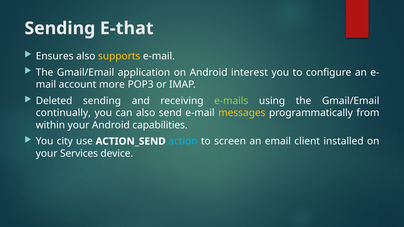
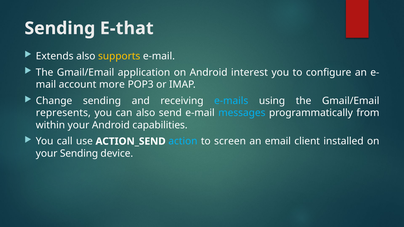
Ensures: Ensures -> Extends
Deleted: Deleted -> Change
e-mails colour: light green -> light blue
continually: continually -> represents
messages colour: yellow -> light blue
city: city -> call
your Services: Services -> Sending
